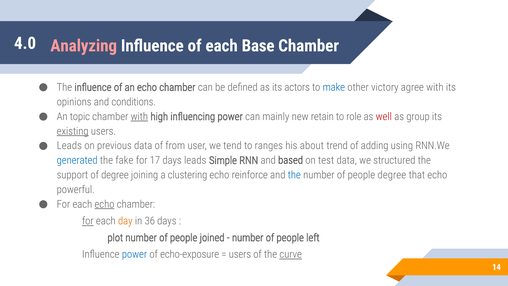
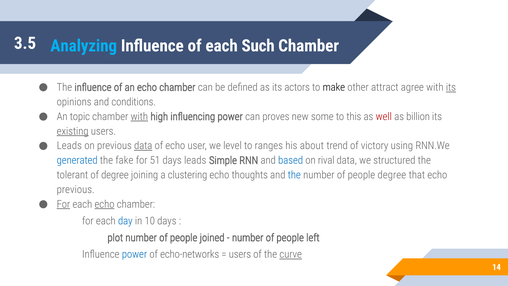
4.0: 4.0 -> 3.5
Analyzing colour: pink -> light blue
Base: Base -> Such
make colour: blue -> black
victory: victory -> attract
its at (451, 87) underline: none -> present
mainly: mainly -> proves
retain: retain -> some
role: role -> this
group: group -> billion
data at (143, 146) underline: none -> present
of from: from -> echo
tend: tend -> level
adding: adding -> victory
17: 17 -> 51
based colour: black -> blue
test: test -> rival
support: support -> tolerant
reinforce: reinforce -> thoughts
powerful at (76, 189): powerful -> previous
For at (63, 204) underline: none -> present
for at (88, 221) underline: present -> none
day colour: orange -> blue
36: 36 -> 10
echo-exposure: echo-exposure -> echo-networks
